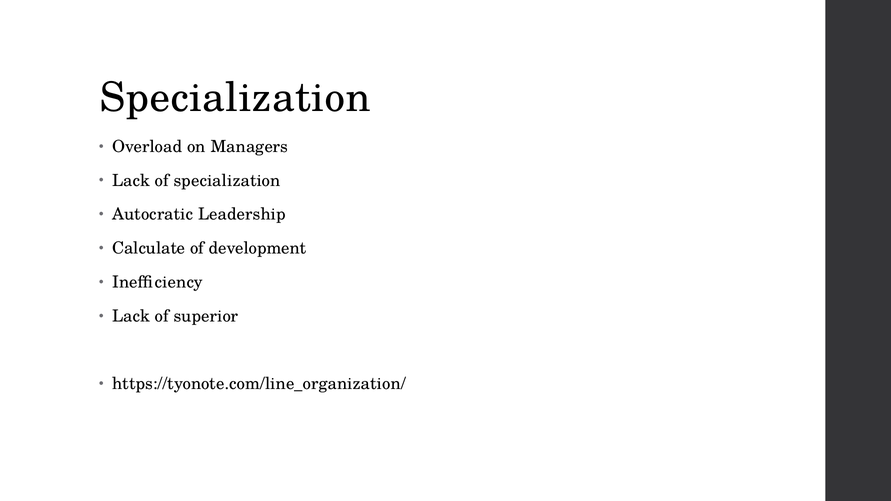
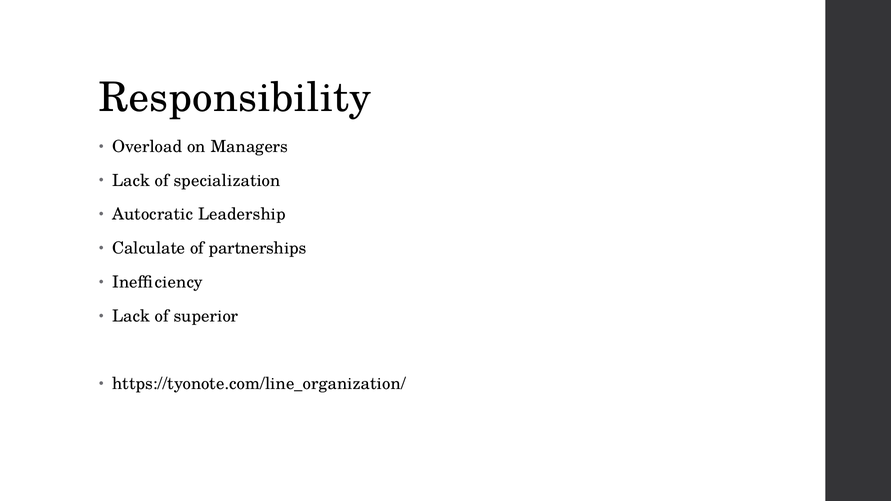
Specialization at (235, 98): Specialization -> Responsibility
development: development -> partnerships
